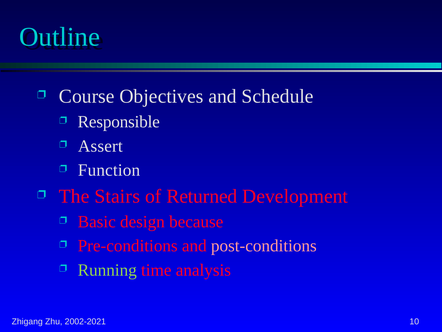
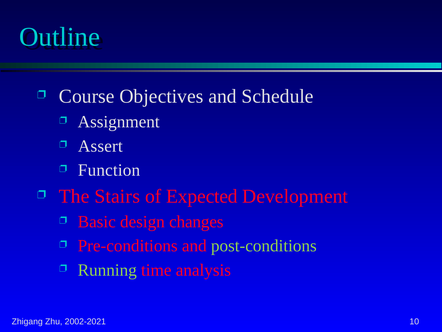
Responsible: Responsible -> Assignment
Returned: Returned -> Expected
because: because -> changes
post-conditions colour: pink -> light green
